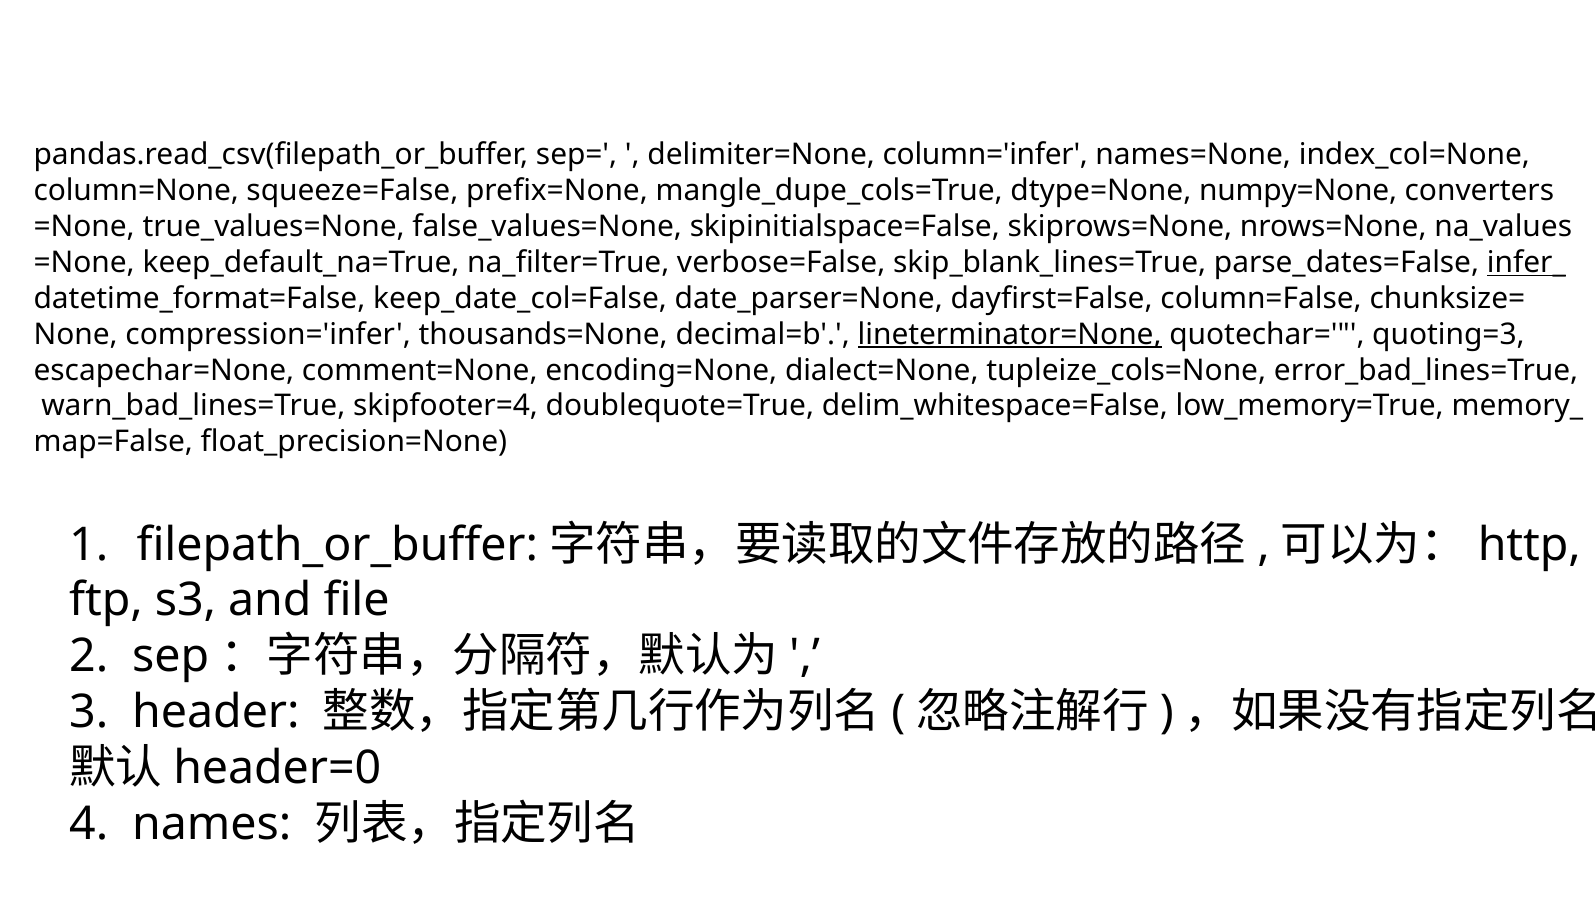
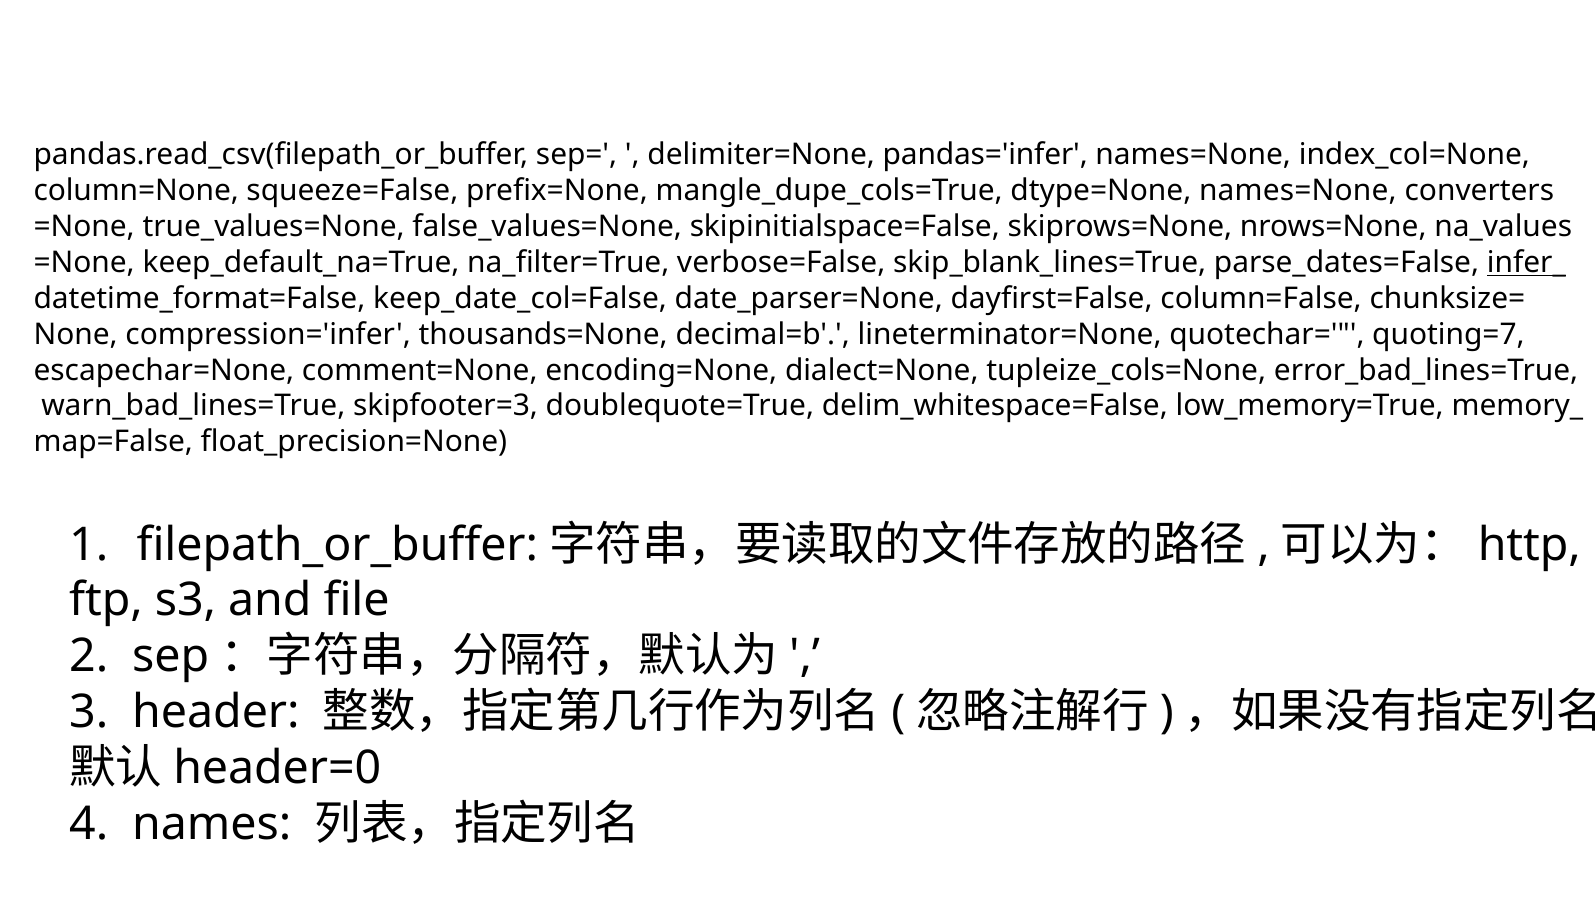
column='infer: column='infer -> pandas='infer
dtype=None numpy=None: numpy=None -> names=None
lineterminator=None underline: present -> none
quoting=3: quoting=3 -> quoting=7
skipfooter=4: skipfooter=4 -> skipfooter=3
